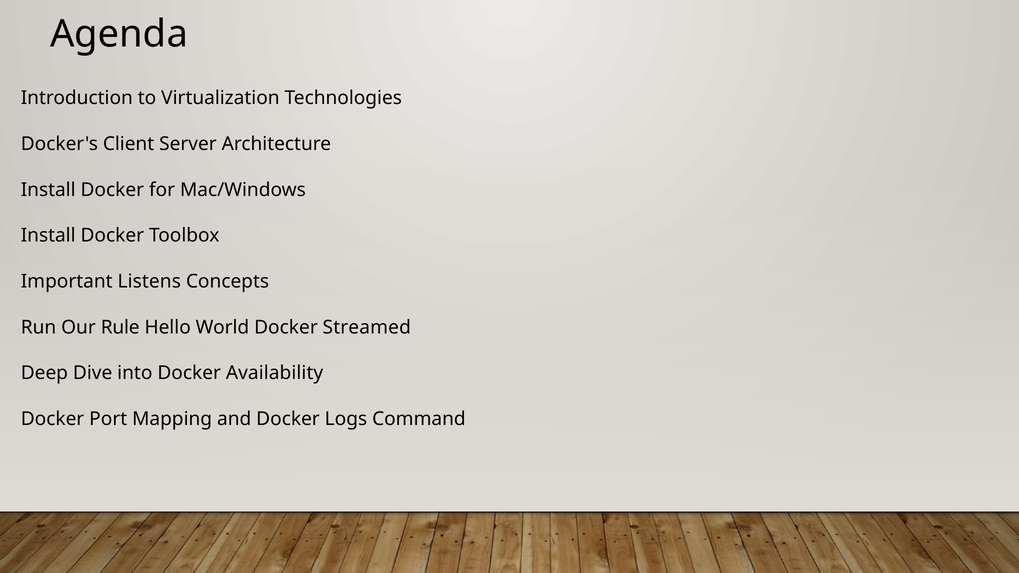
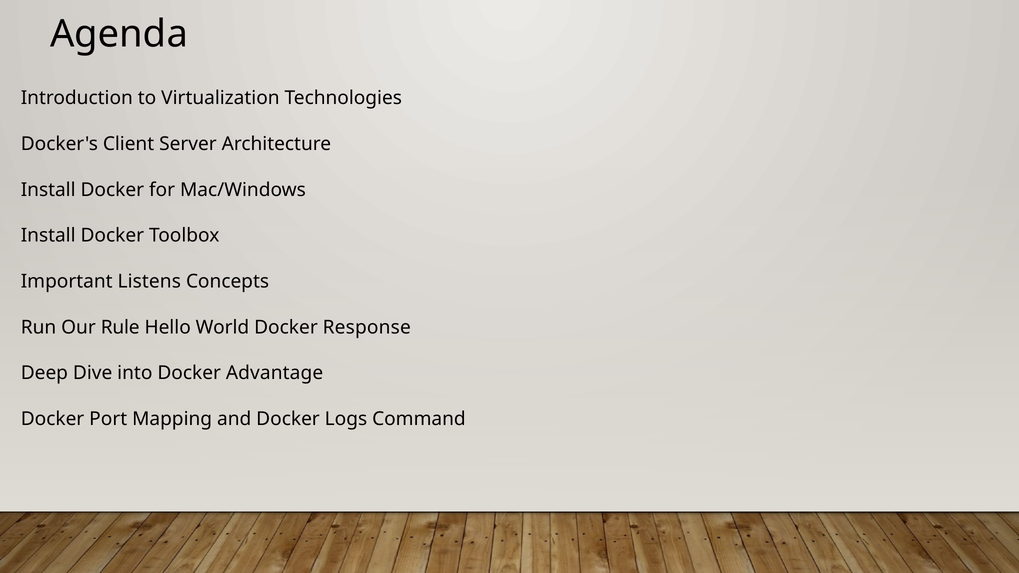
Streamed: Streamed -> Response
Availability: Availability -> Advantage
